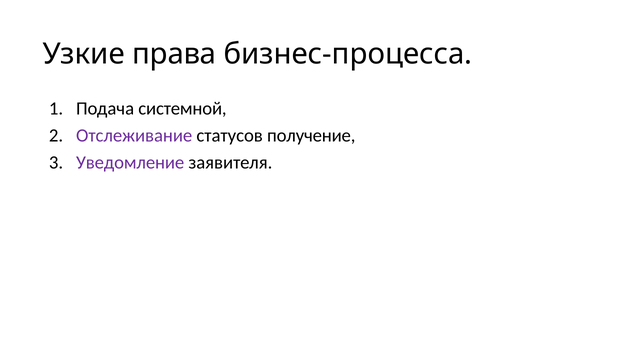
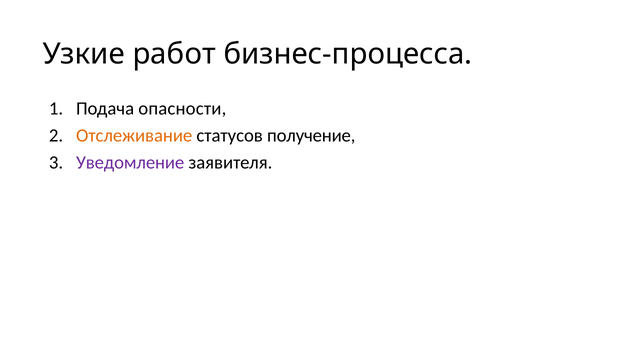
права: права -> работ
системной: системной -> опасности
Отслеживание colour: purple -> orange
